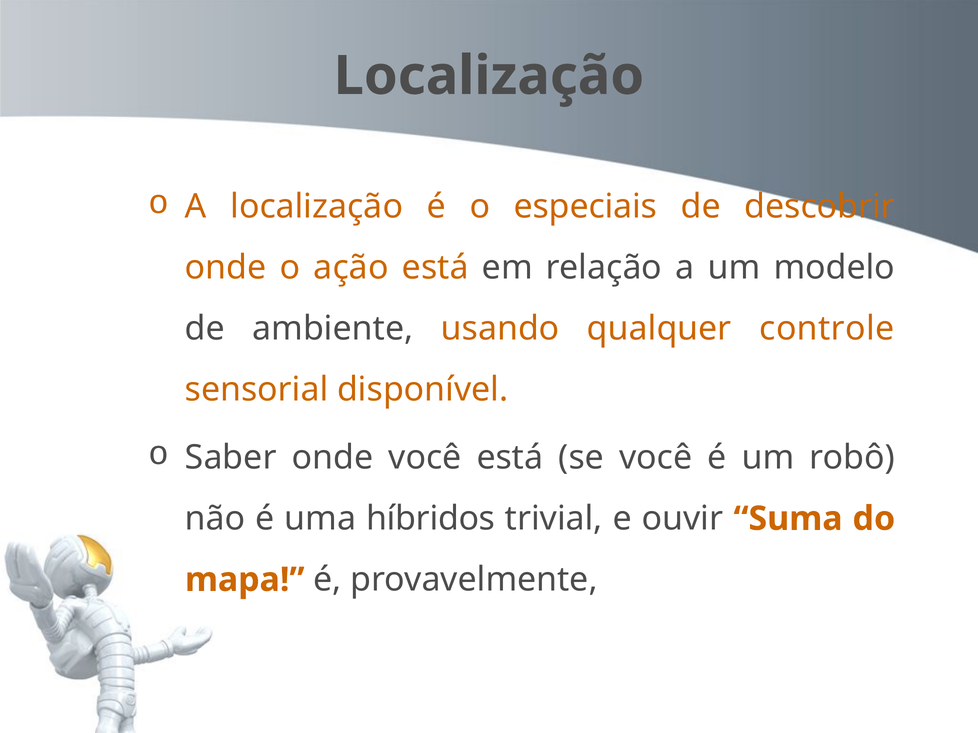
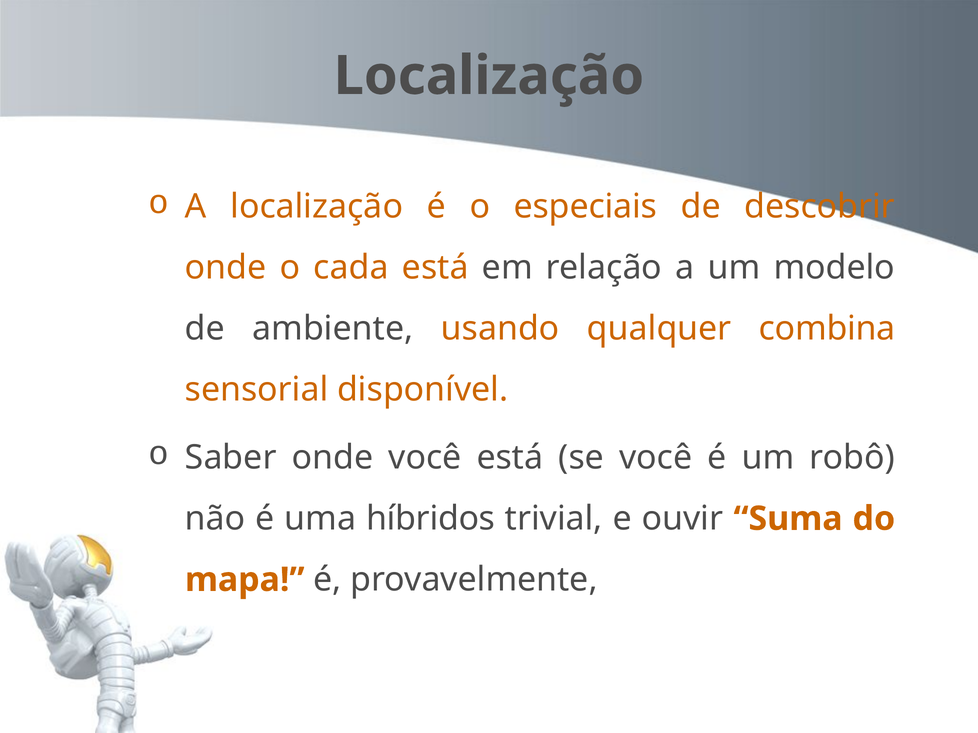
ação: ação -> cada
controle: controle -> combina
